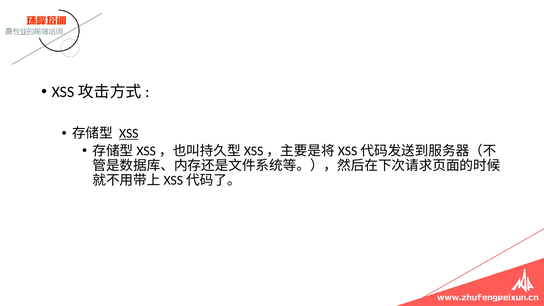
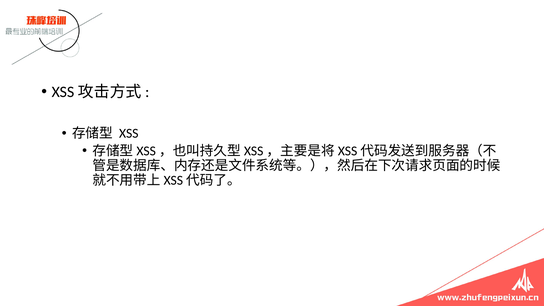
XSS underline: present -> none
